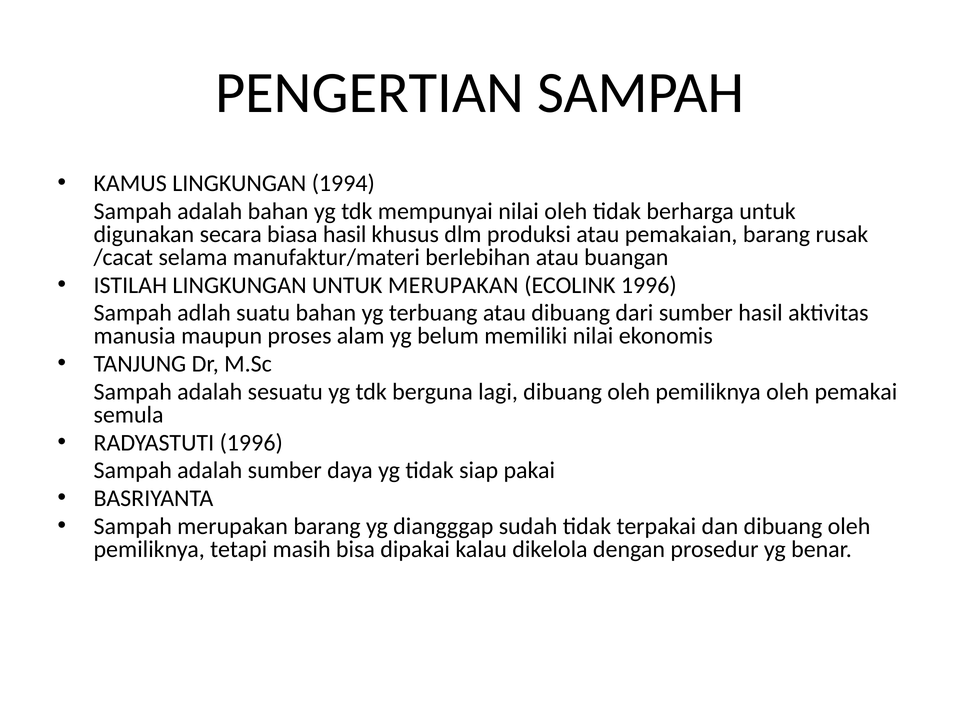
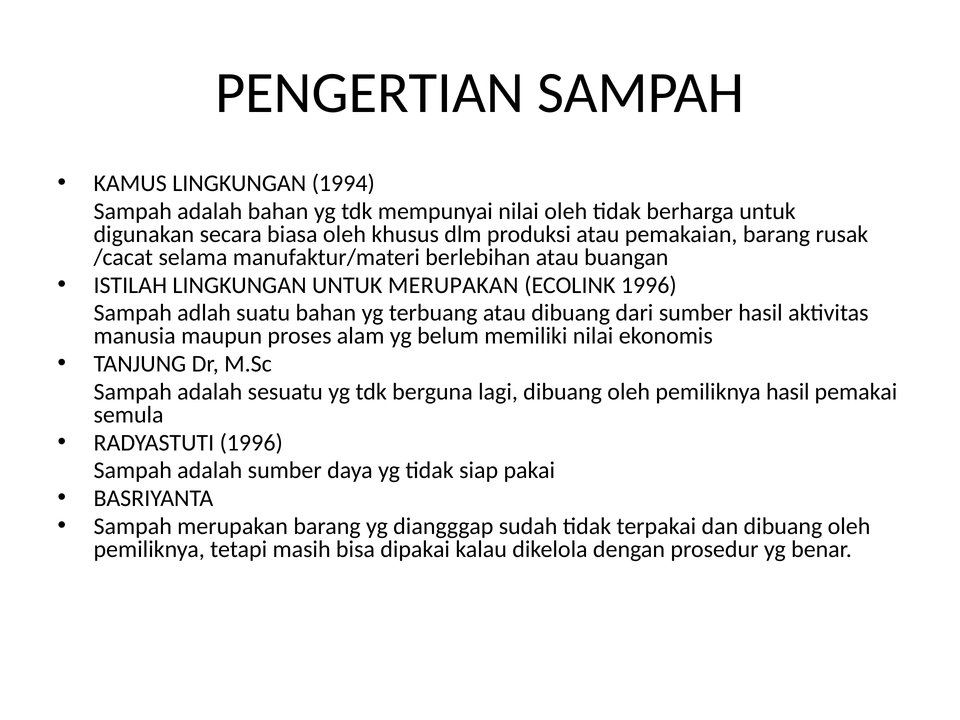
biasa hasil: hasil -> oleh
pemiliknya oleh: oleh -> hasil
